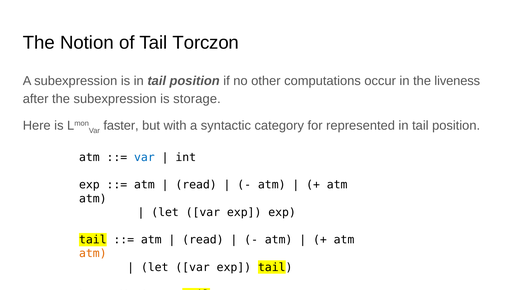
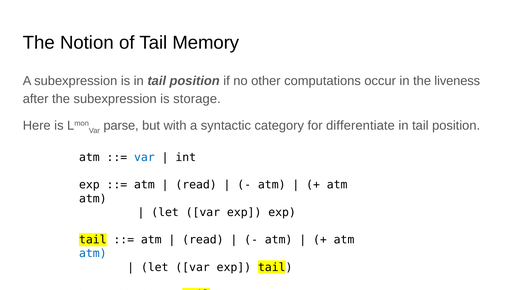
Torczon: Torczon -> Memory
faster: faster -> parse
represented: represented -> differentiate
atm at (93, 254) colour: orange -> blue
